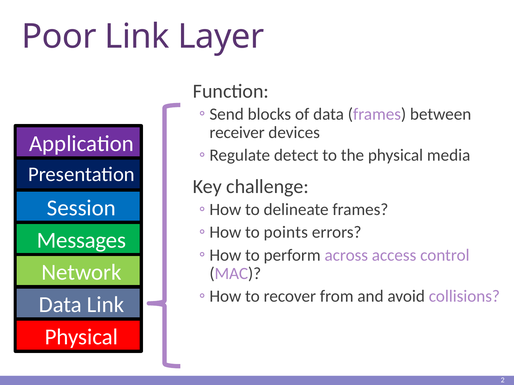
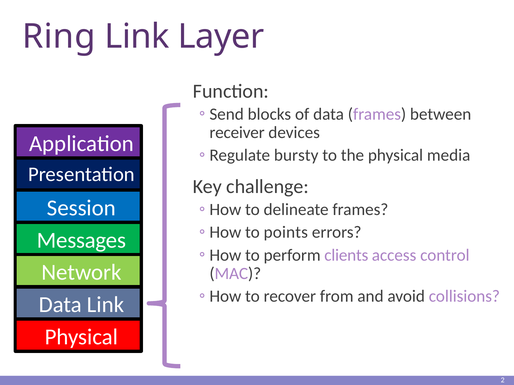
Poor: Poor -> Ring
detect: detect -> bursty
across: across -> clients
